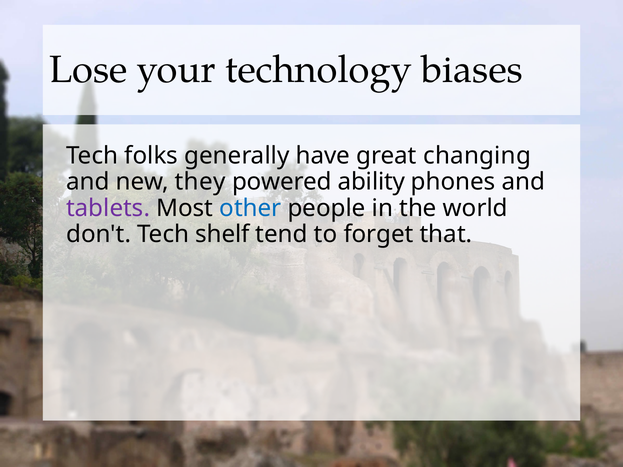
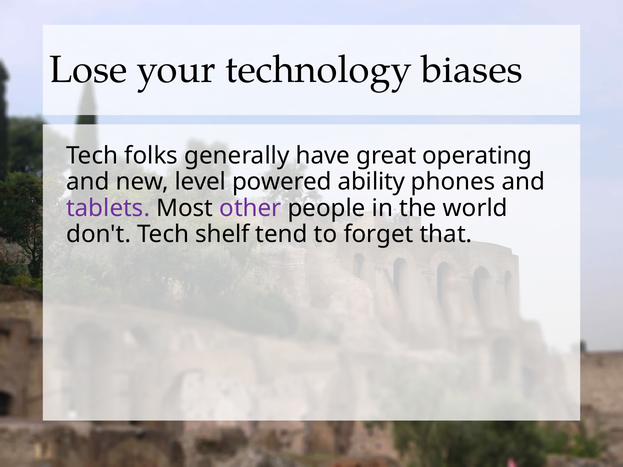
changing: changing -> operating
they: they -> level
other colour: blue -> purple
